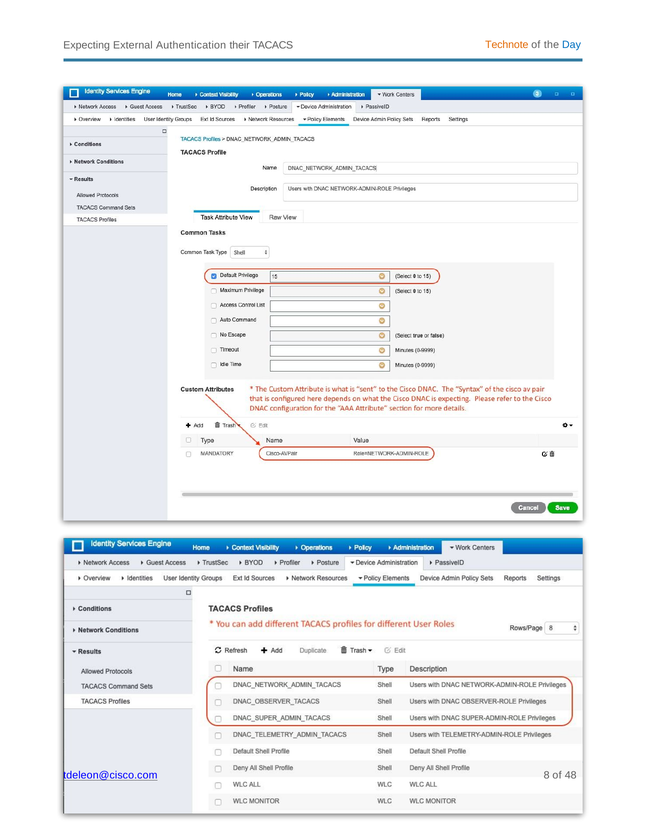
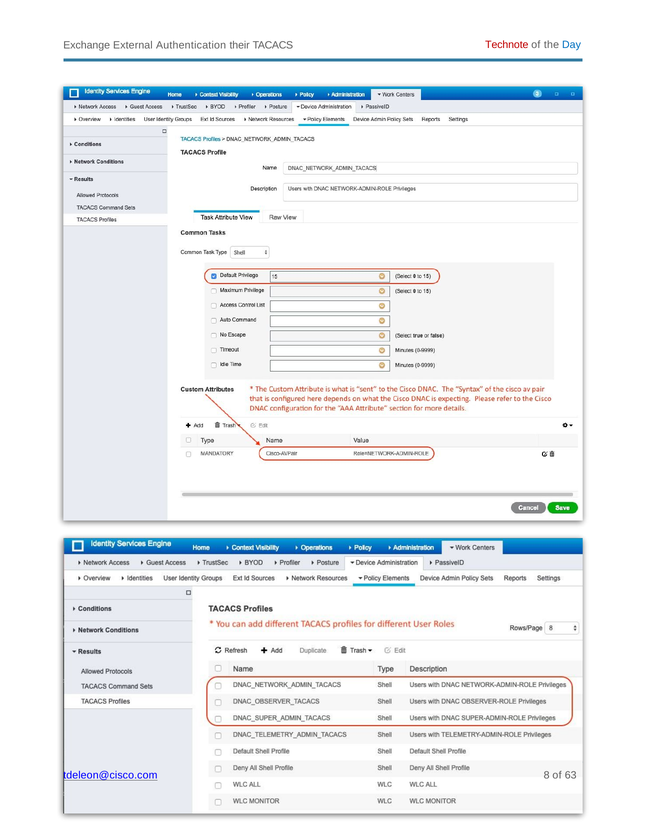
Expecting: Expecting -> Exchange
Technote colour: orange -> red
48: 48 -> 63
